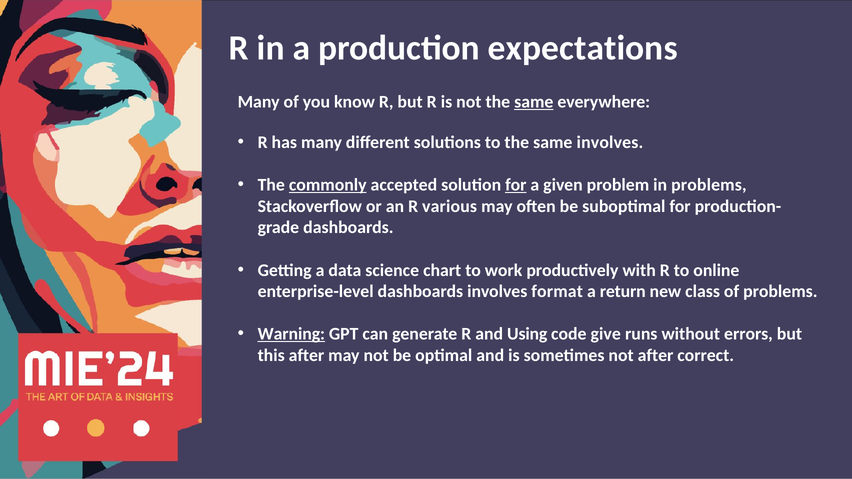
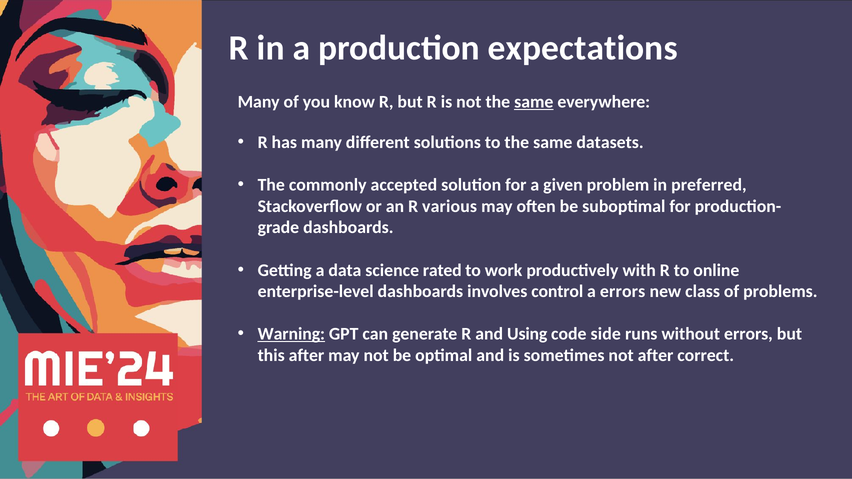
same involves: involves -> datasets
commonly underline: present -> none
for at (516, 185) underline: present -> none
in problems: problems -> preferred
chart: chart -> rated
format: format -> control
a return: return -> errors
give: give -> side
